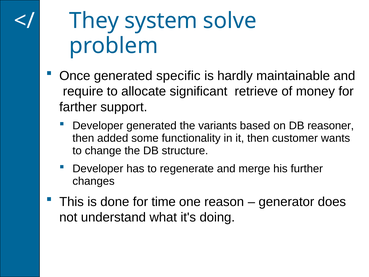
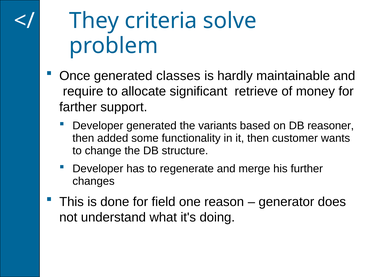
system: system -> criteria
specific: specific -> classes
time: time -> field
